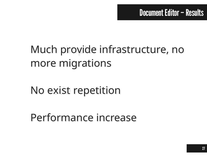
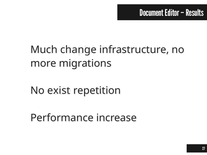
provide: provide -> change
